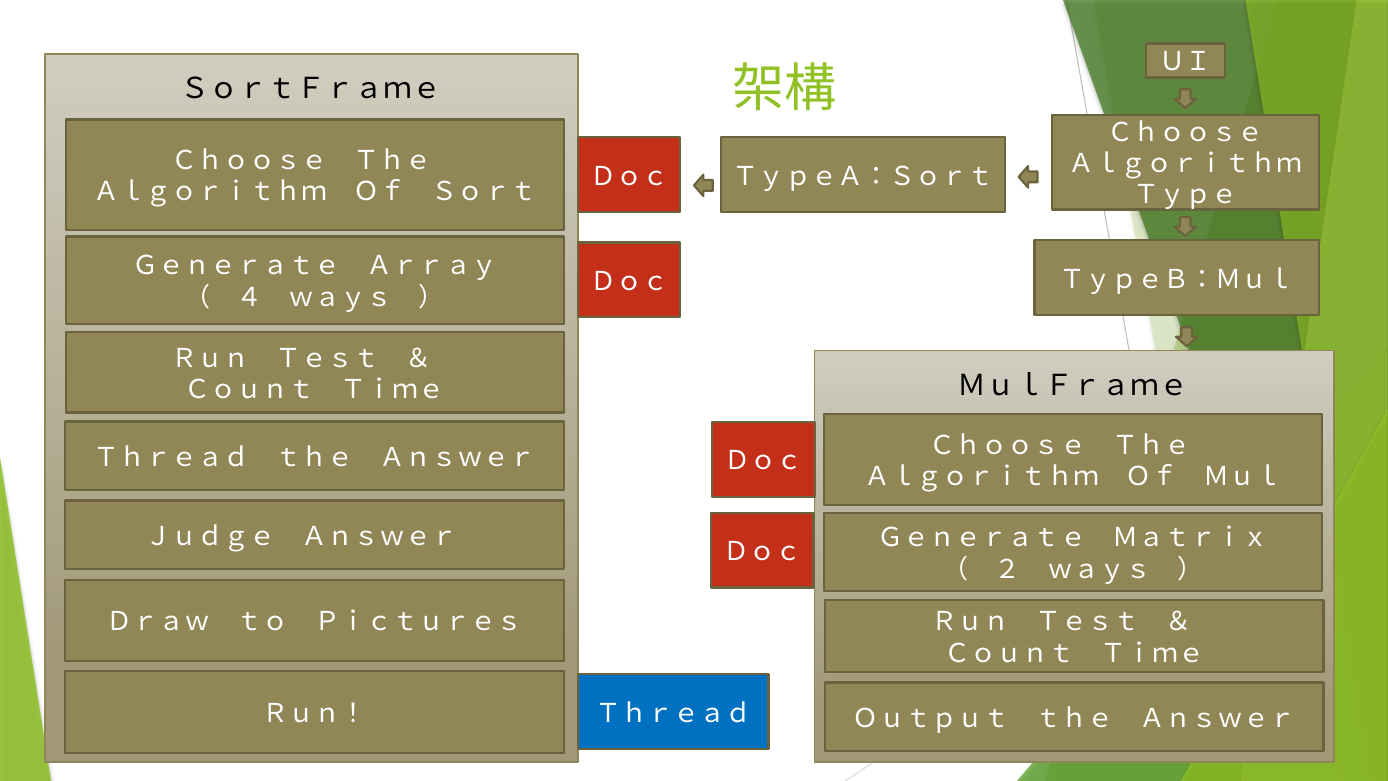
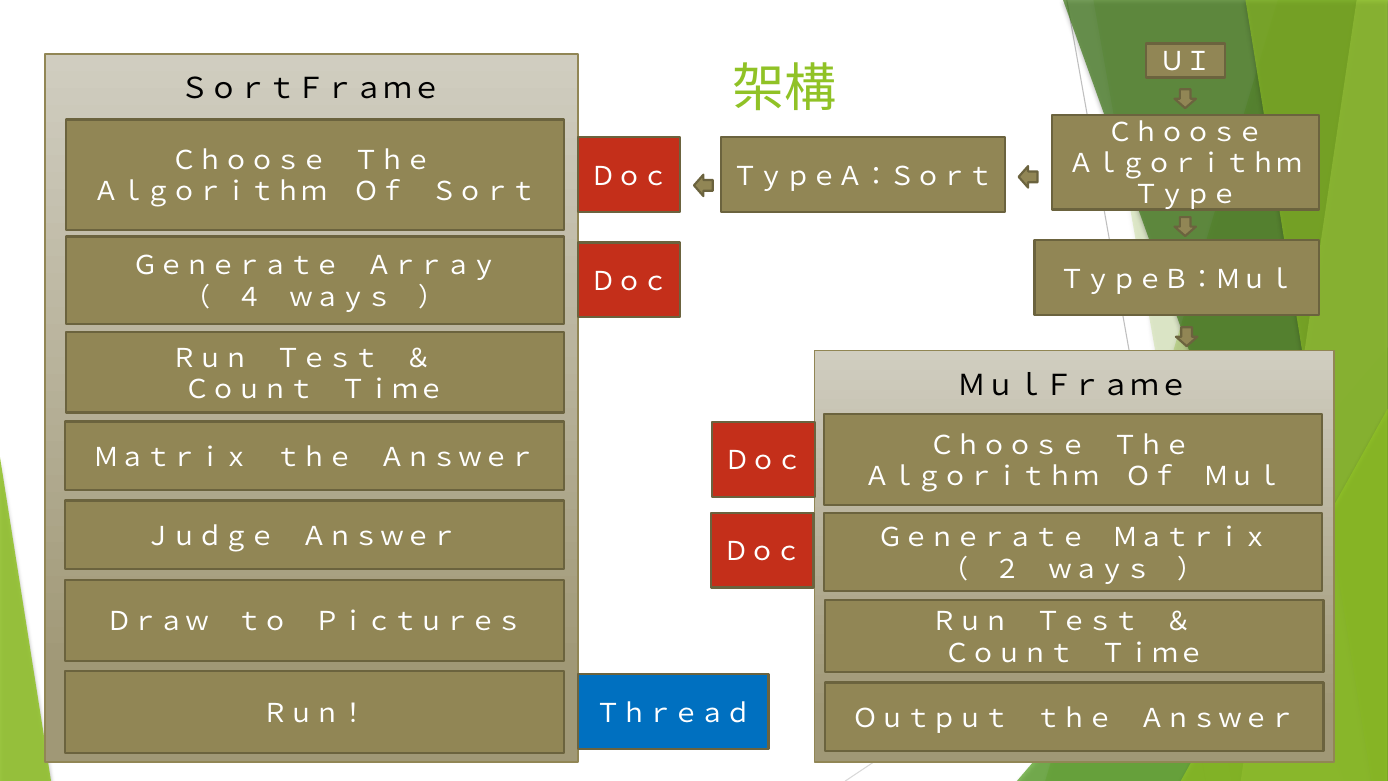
Ｔｈｒｅａｄ at (172, 457): Ｔｈｒｅａｄ -> Ｍａｔｒｉｘ
